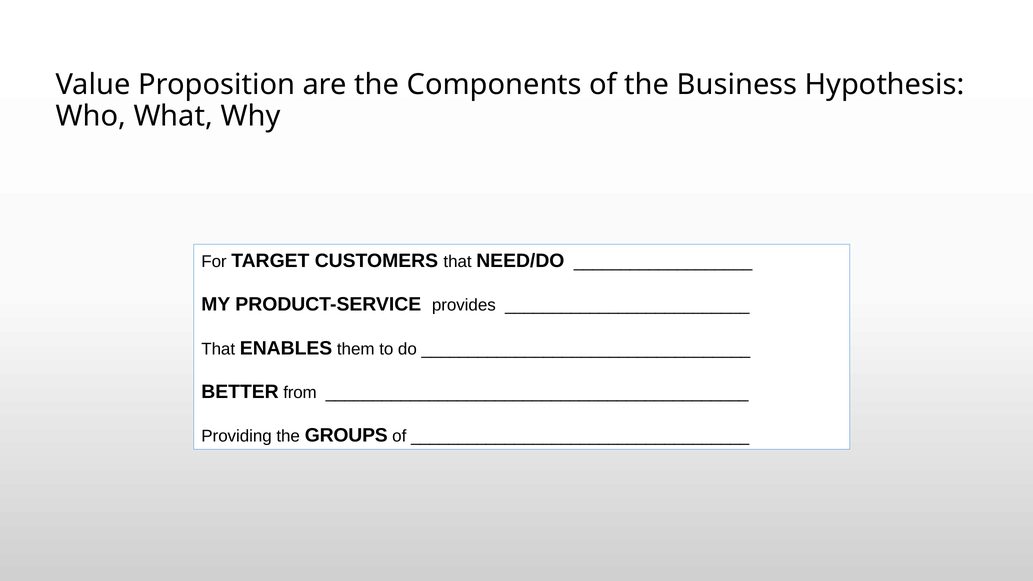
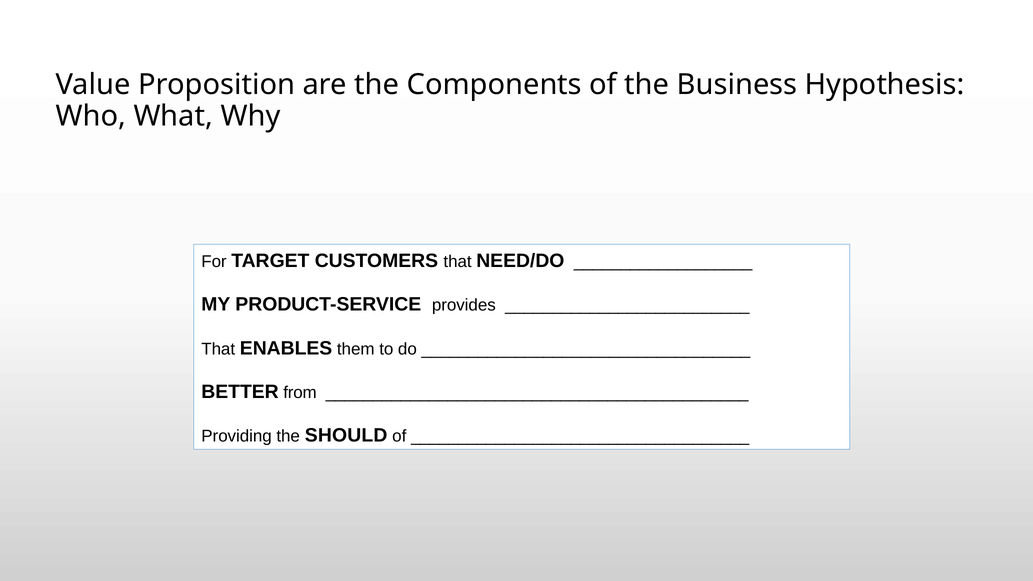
GROUPS: GROUPS -> SHOULD
